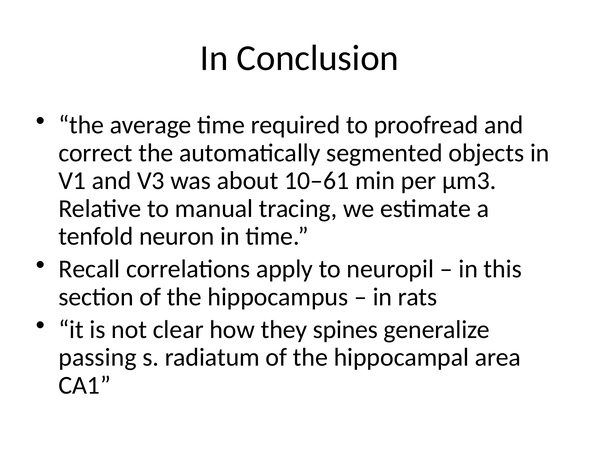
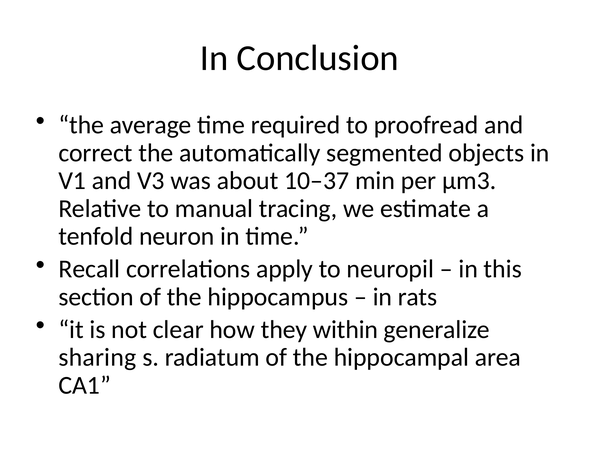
10–61: 10–61 -> 10–37
spines: spines -> within
passing: passing -> sharing
